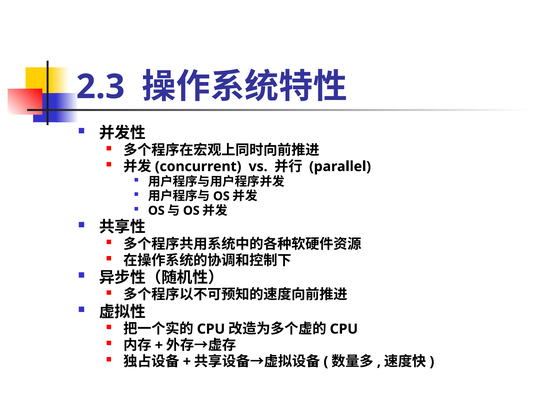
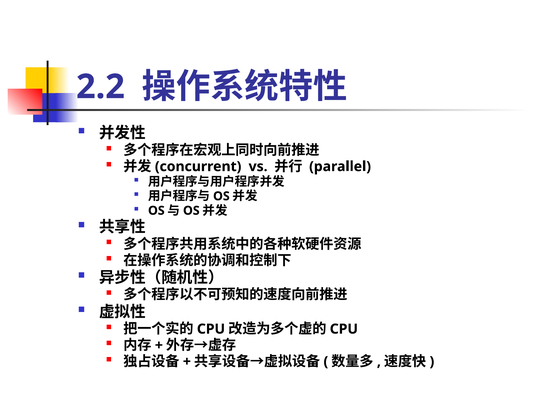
2.3: 2.3 -> 2.2
